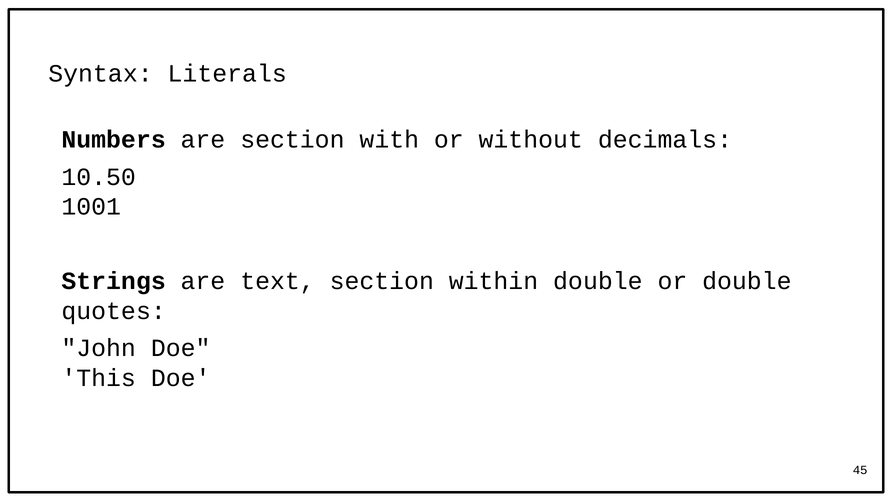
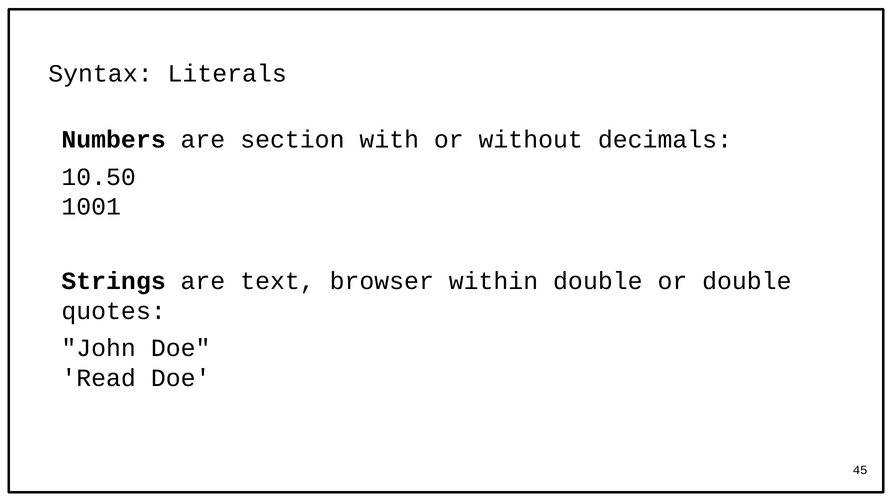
text section: section -> browser
This: This -> Read
